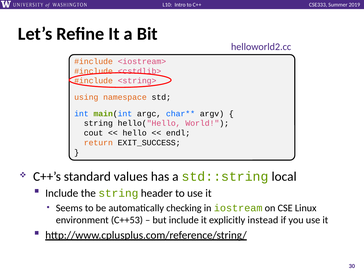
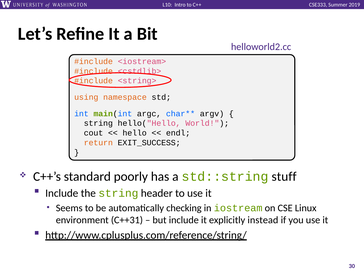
values: values -> poorly
local: local -> stuff
C++53: C++53 -> C++31
